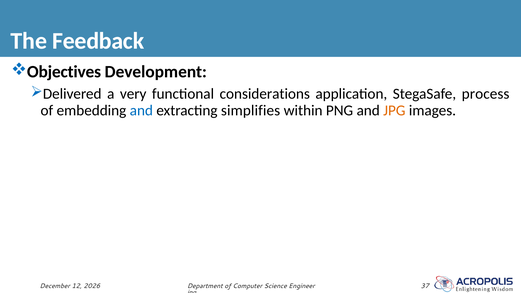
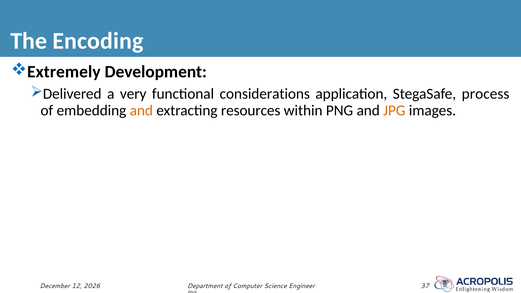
Feedback: Feedback -> Encoding
Objectives: Objectives -> Extremely
and at (141, 110) colour: blue -> orange
simplifies: simplifies -> resources
